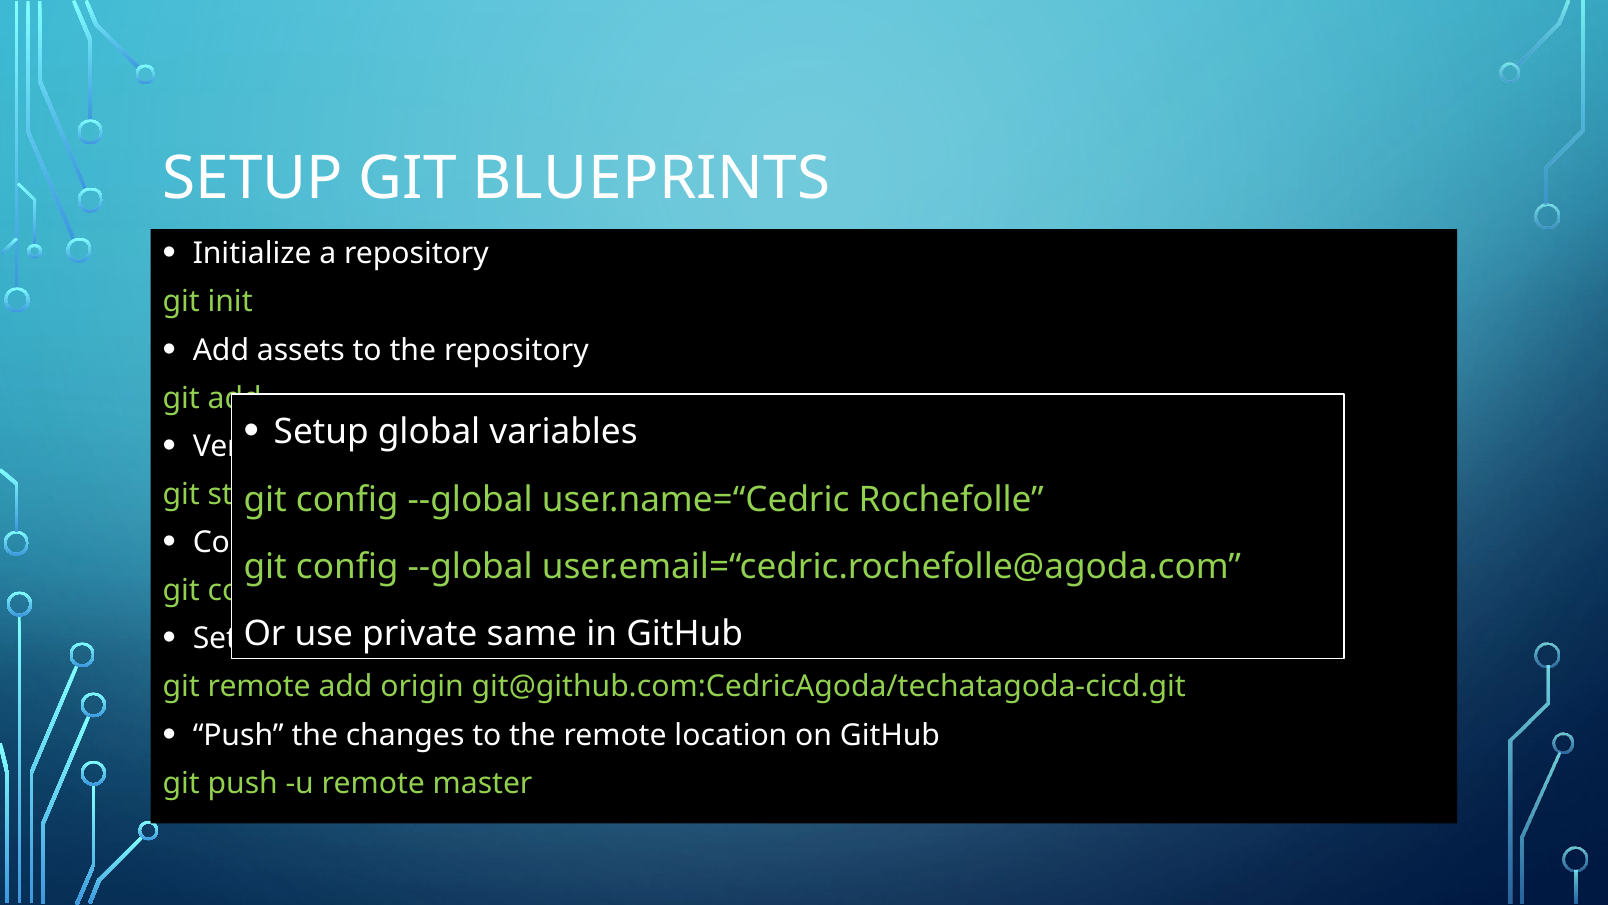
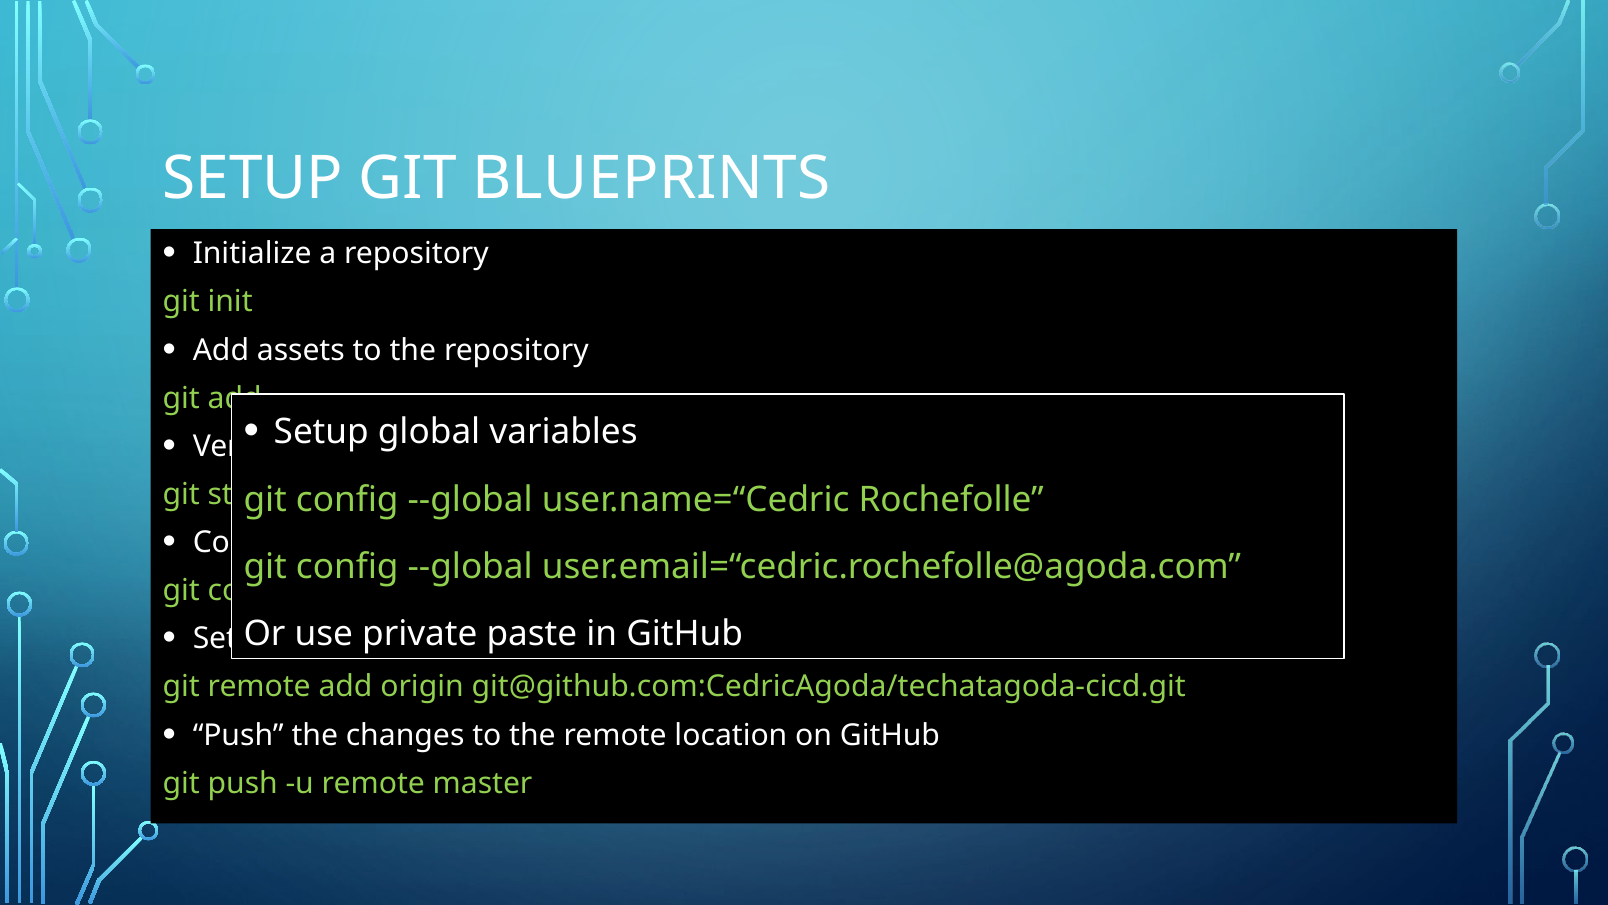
same: same -> paste
